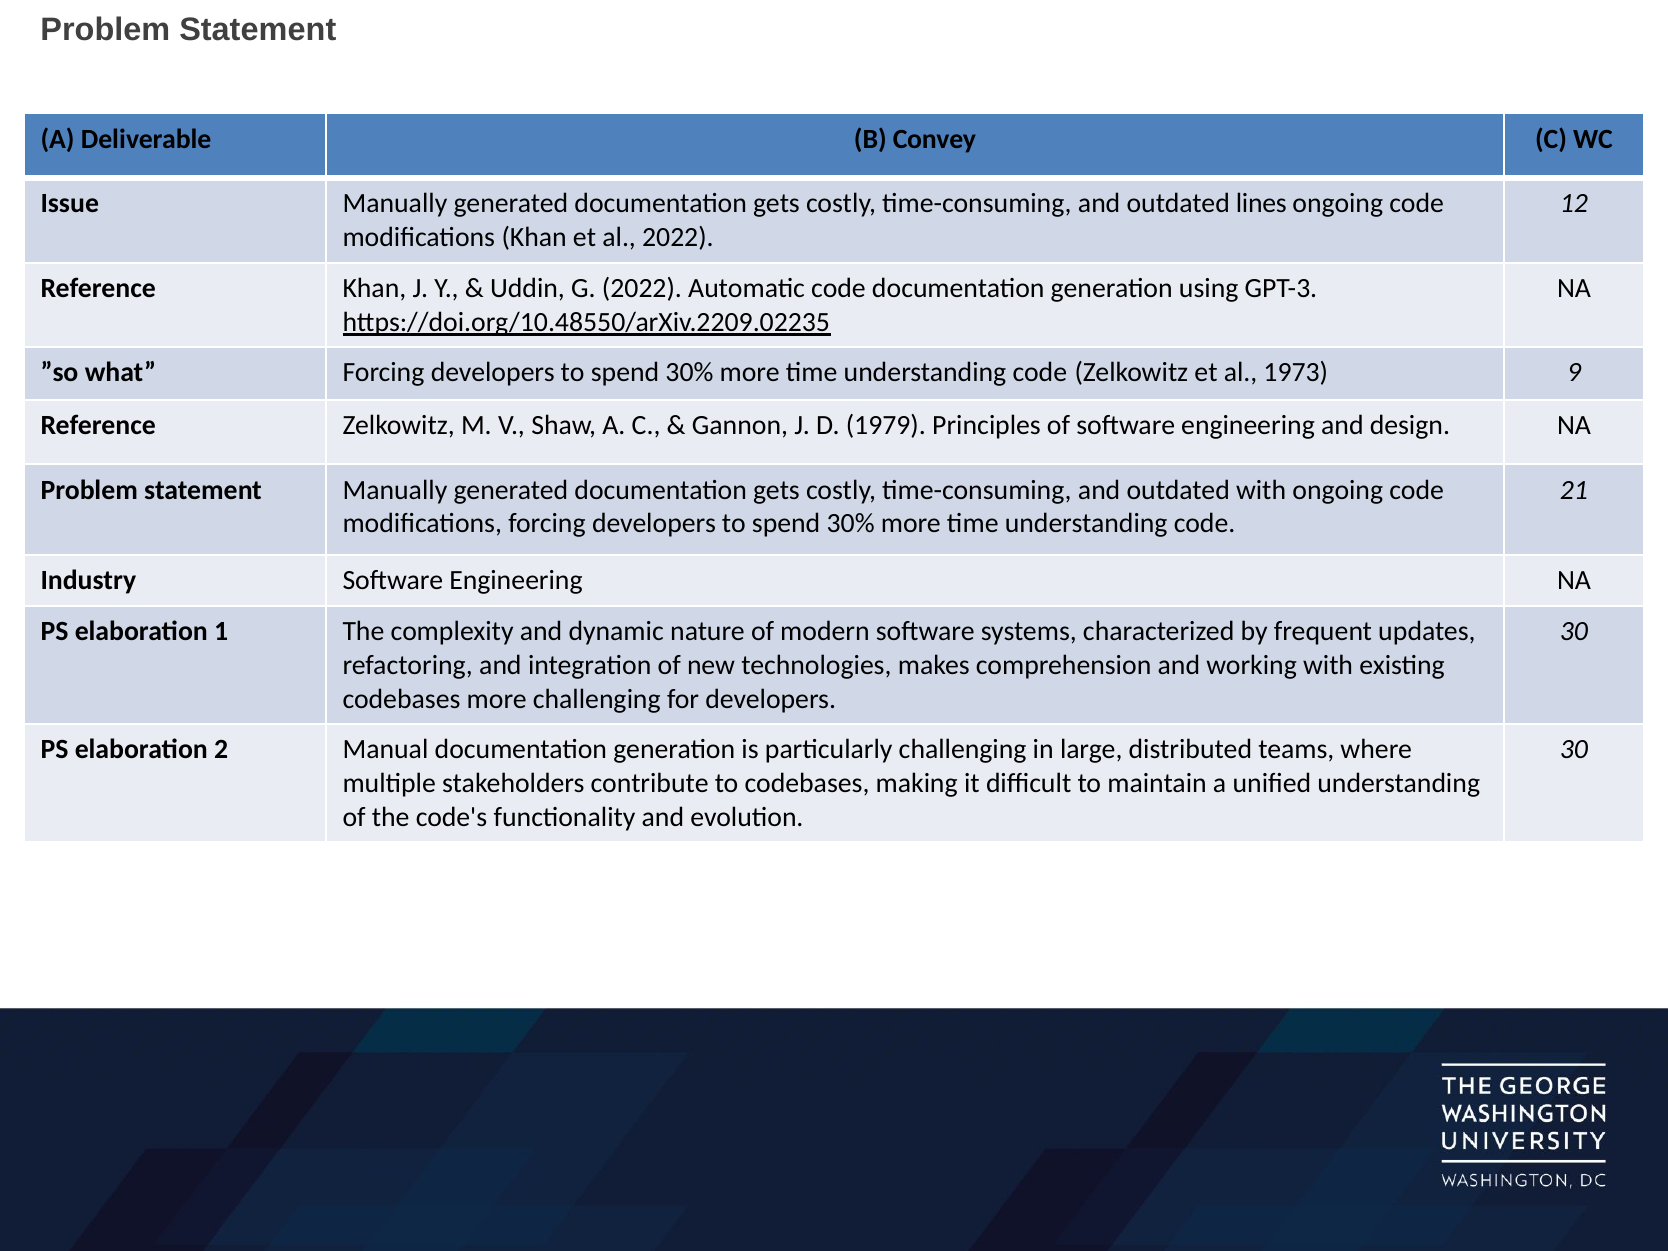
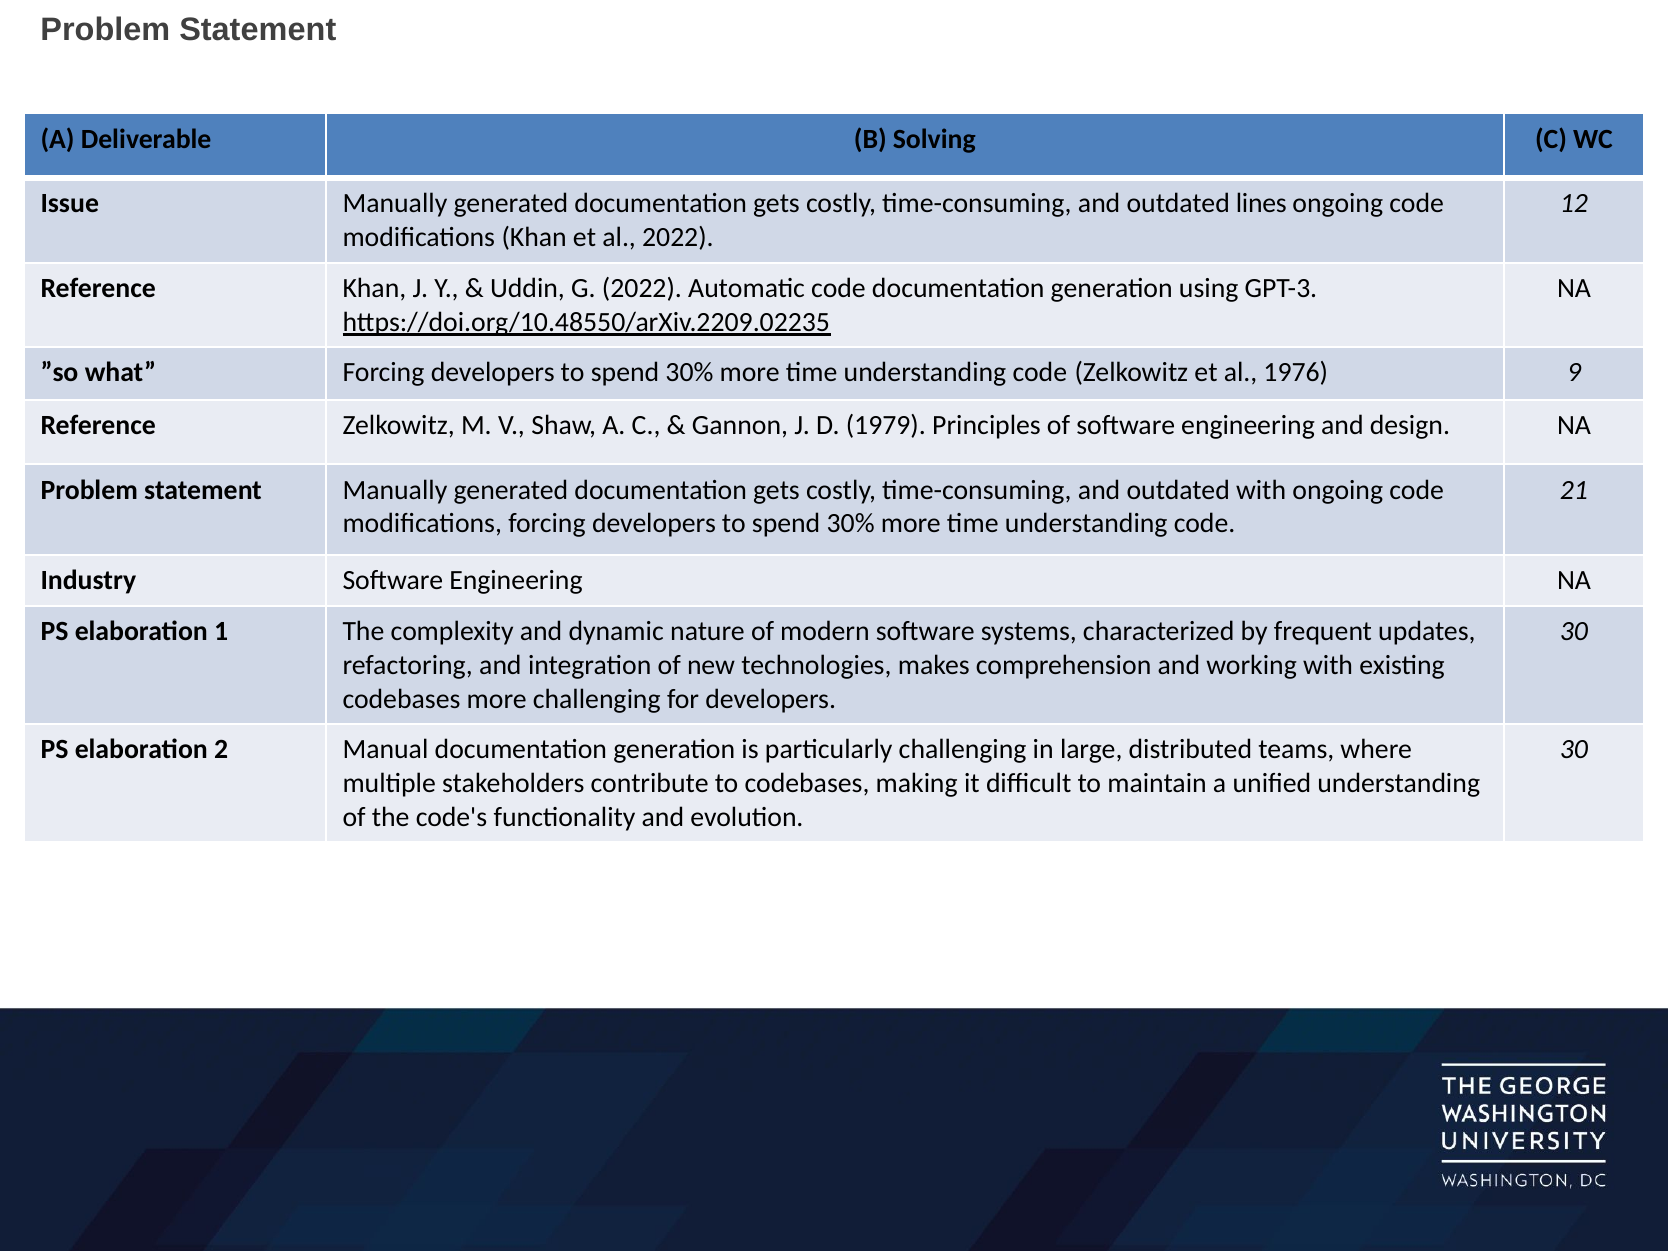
Convey: Convey -> Solving
1973: 1973 -> 1976
